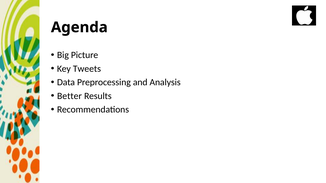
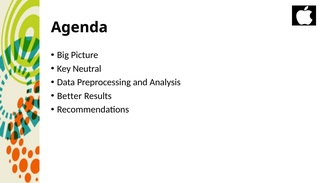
Tweets: Tweets -> Neutral
